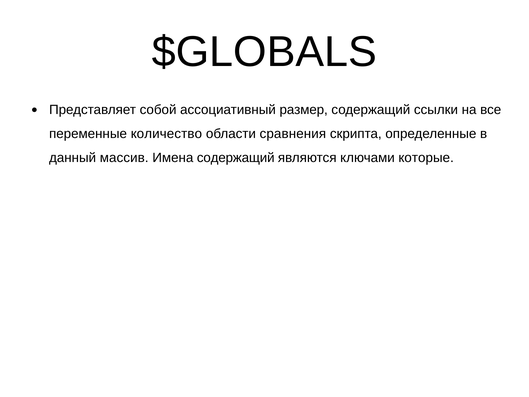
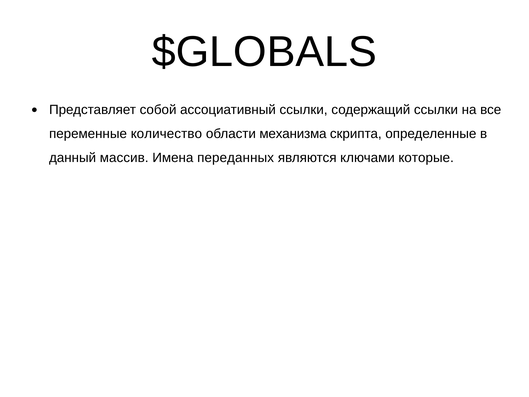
ассоциативный размер: размер -> ссылки
сравнения: сравнения -> механизма
Имена содержащий: содержащий -> переданных
